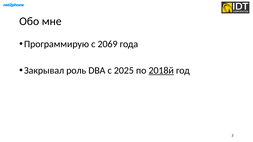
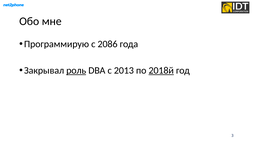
2069: 2069 -> 2086
роль underline: none -> present
2025: 2025 -> 2013
